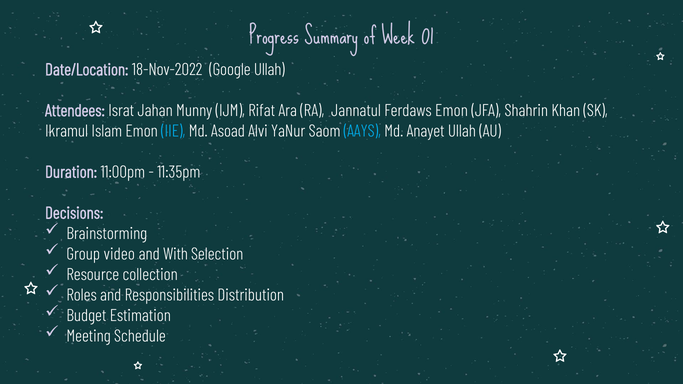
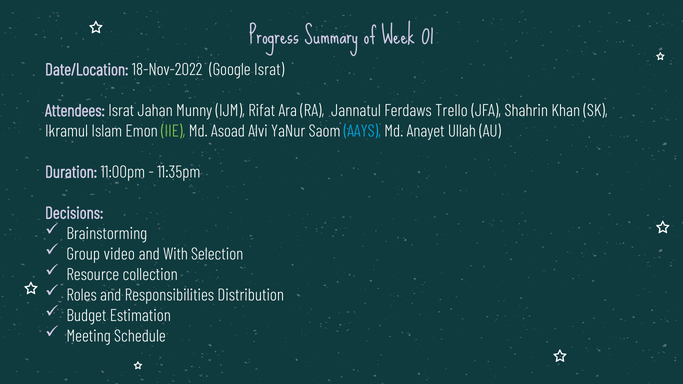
Google Ullah: Ullah -> Israt
Ferdaws Emon: Emon -> Trello
IIE colour: light blue -> light green
